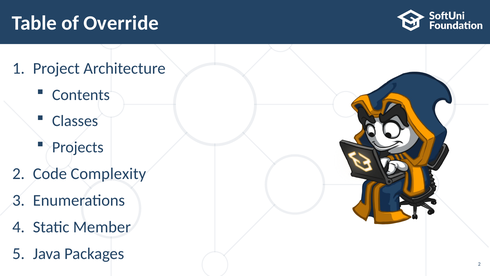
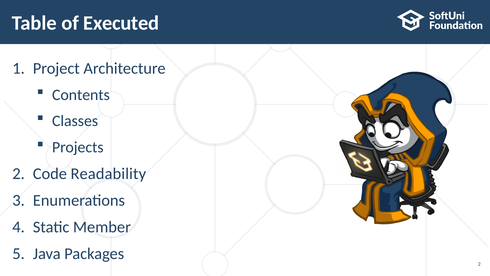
Override: Override -> Executed
Complexity: Complexity -> Readability
